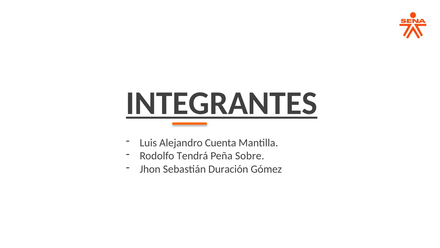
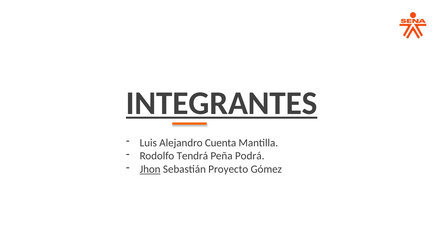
Sobre: Sobre -> Podrá
Jhon underline: none -> present
Duración: Duración -> Proyecto
